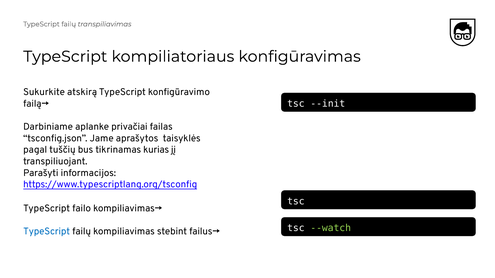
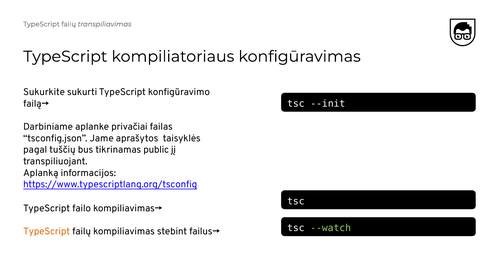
atskirą: atskirą -> sukurti
kurias: kurias -> public
Parašyti: Parašyti -> Aplanką
TypeScript at (47, 232) colour: blue -> orange
